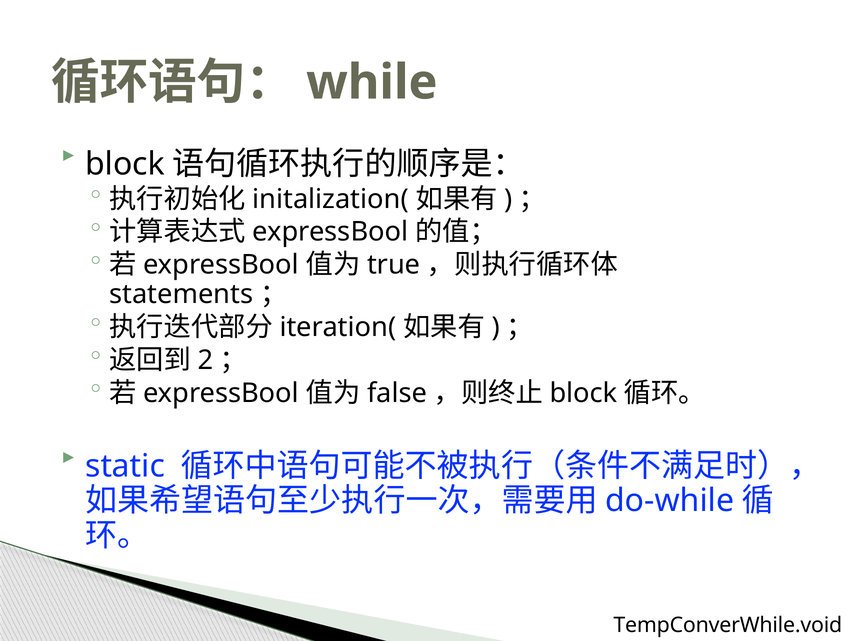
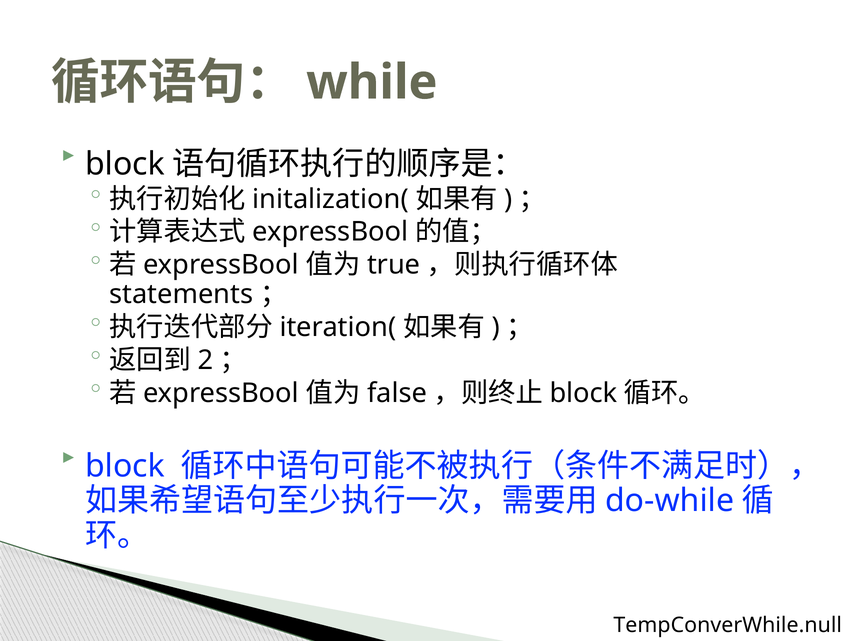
static at (125, 466): static -> block
TempConverWhile.void: TempConverWhile.void -> TempConverWhile.null
